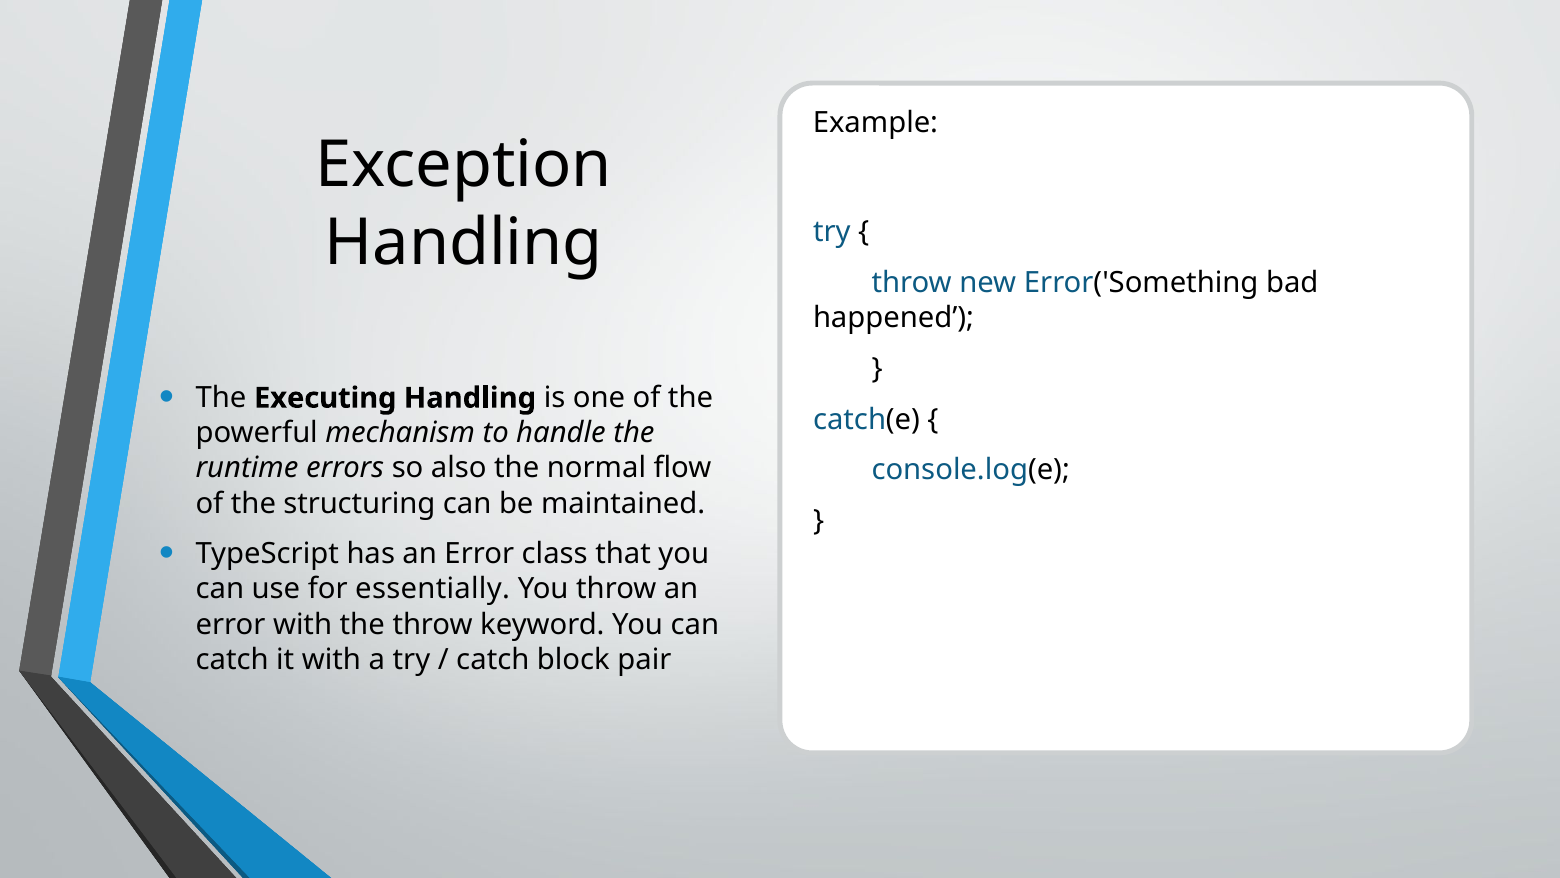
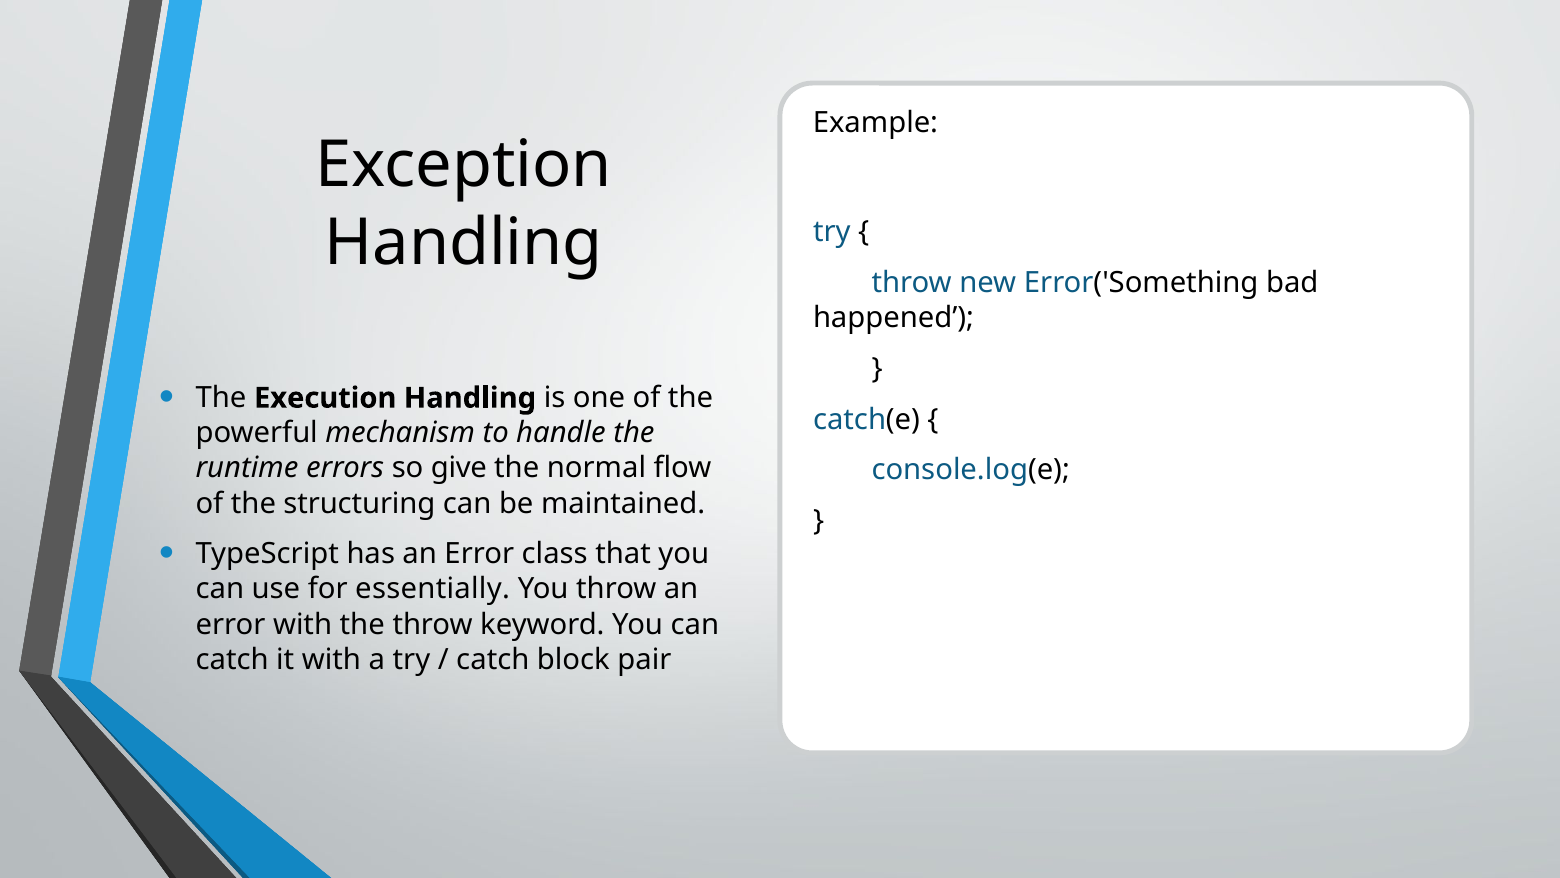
Executing: Executing -> Execution
also: also -> give
